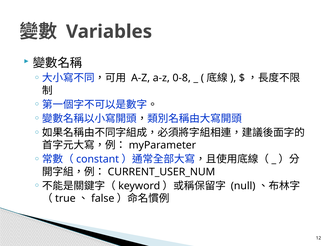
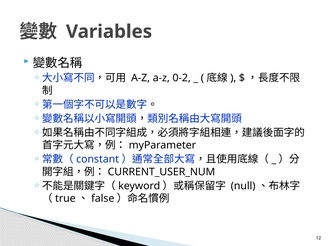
0-8: 0-8 -> 0-2
